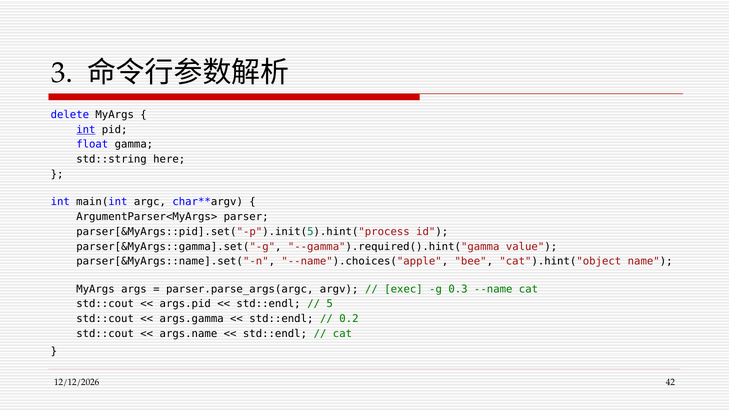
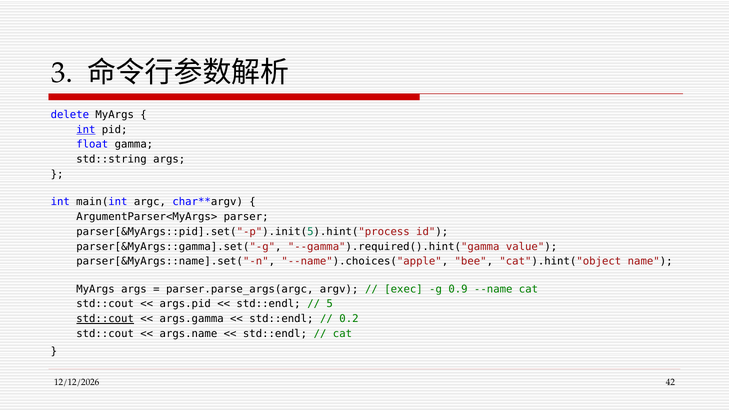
std::string here: here -> args
0.3: 0.3 -> 0.9
std::cout at (105, 319) underline: none -> present
